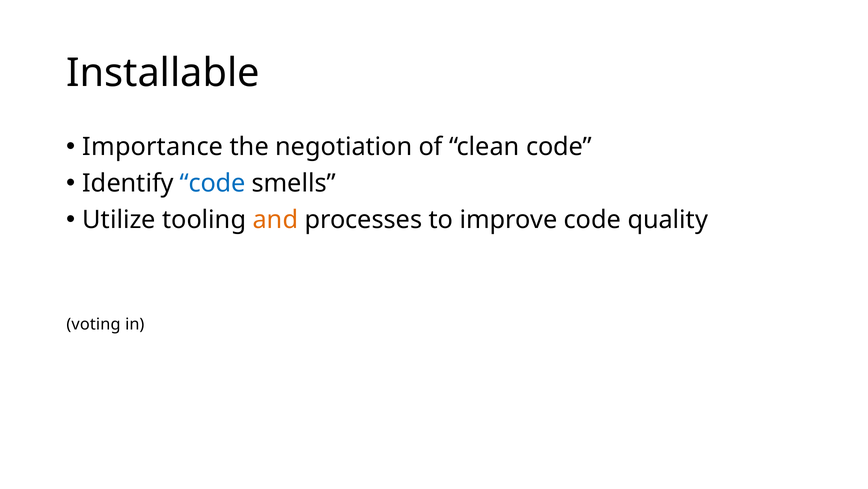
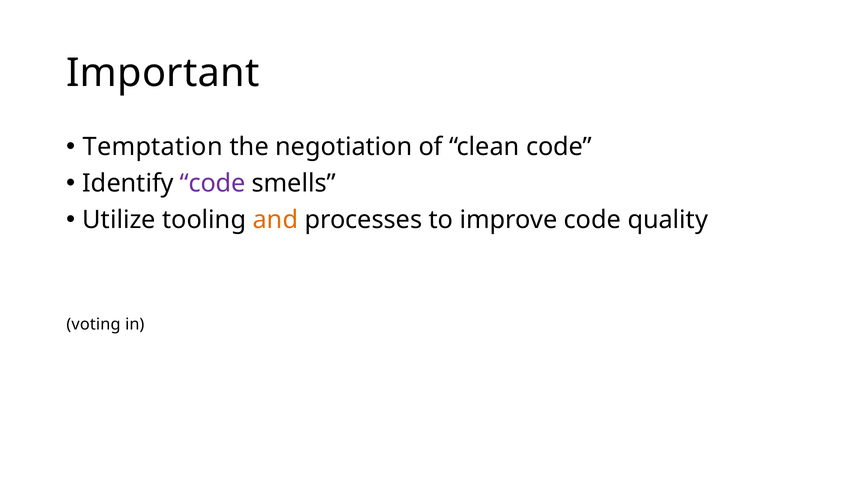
Installable: Installable -> Important
Importance: Importance -> Temptation
code at (213, 183) colour: blue -> purple
